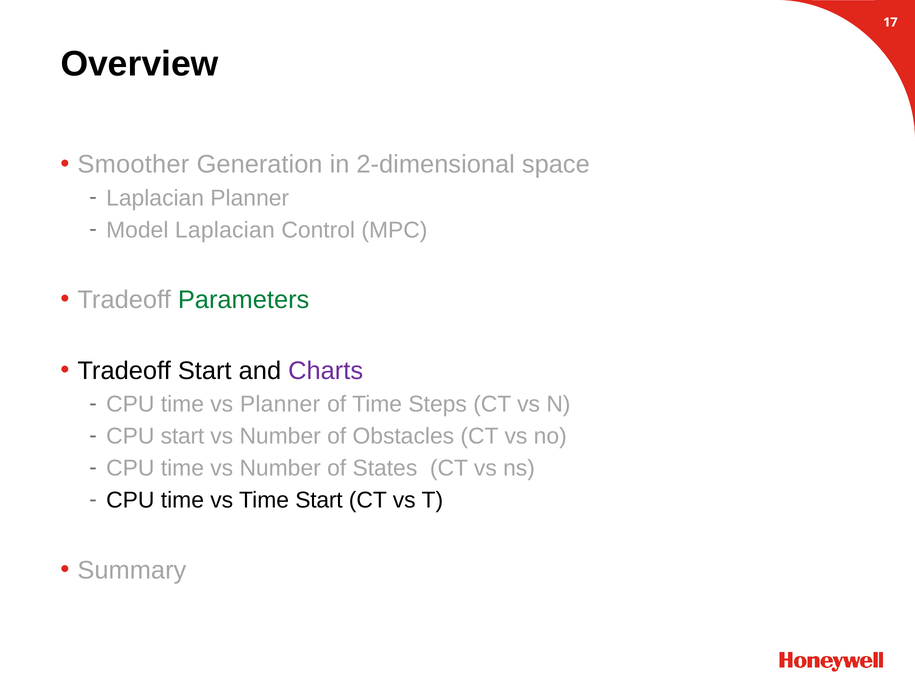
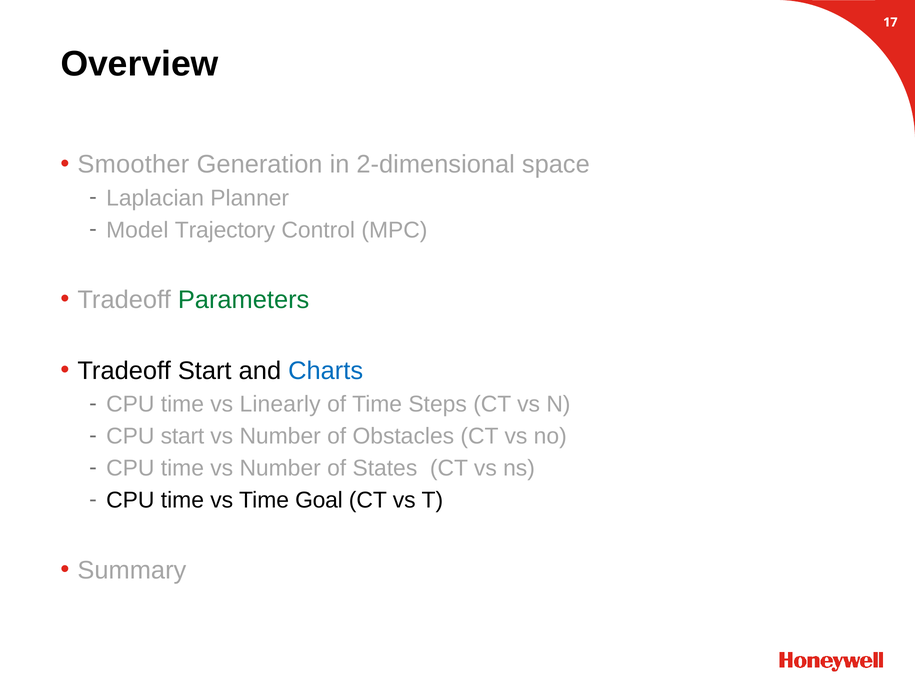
Model Laplacian: Laplacian -> Trajectory
Charts colour: purple -> blue
vs Planner: Planner -> Linearly
Time Start: Start -> Goal
